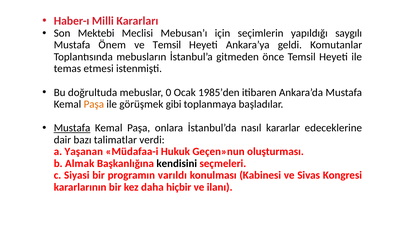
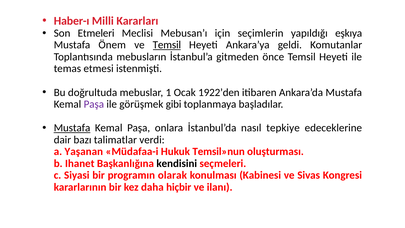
Mektebi: Mektebi -> Etmeleri
saygılı: saygılı -> eşkıya
Temsil at (167, 45) underline: none -> present
0: 0 -> 1
1985’den: 1985’den -> 1922’den
Paşa at (94, 104) colour: orange -> purple
kararlar: kararlar -> tepkiye
Geçen»nun: Geçen»nun -> Temsil»nun
Almak: Almak -> Ihanet
varıldı: varıldı -> olarak
